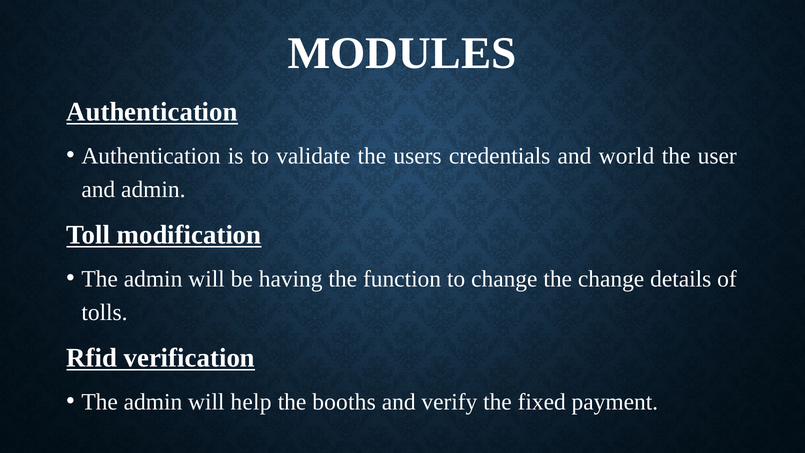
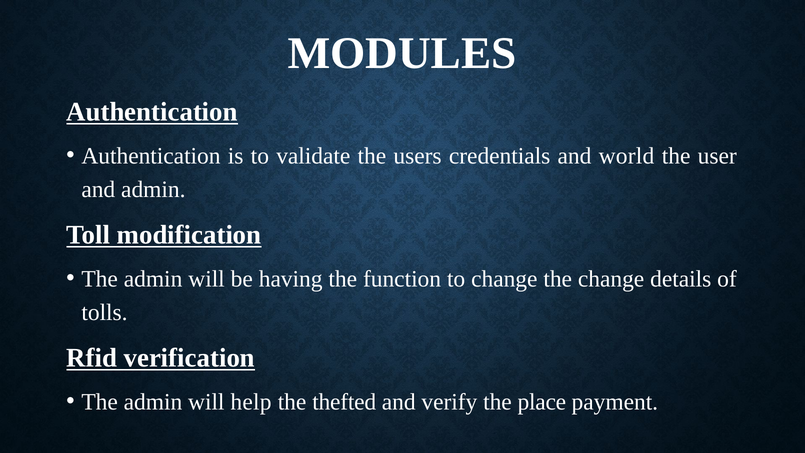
booths: booths -> thefted
fixed: fixed -> place
